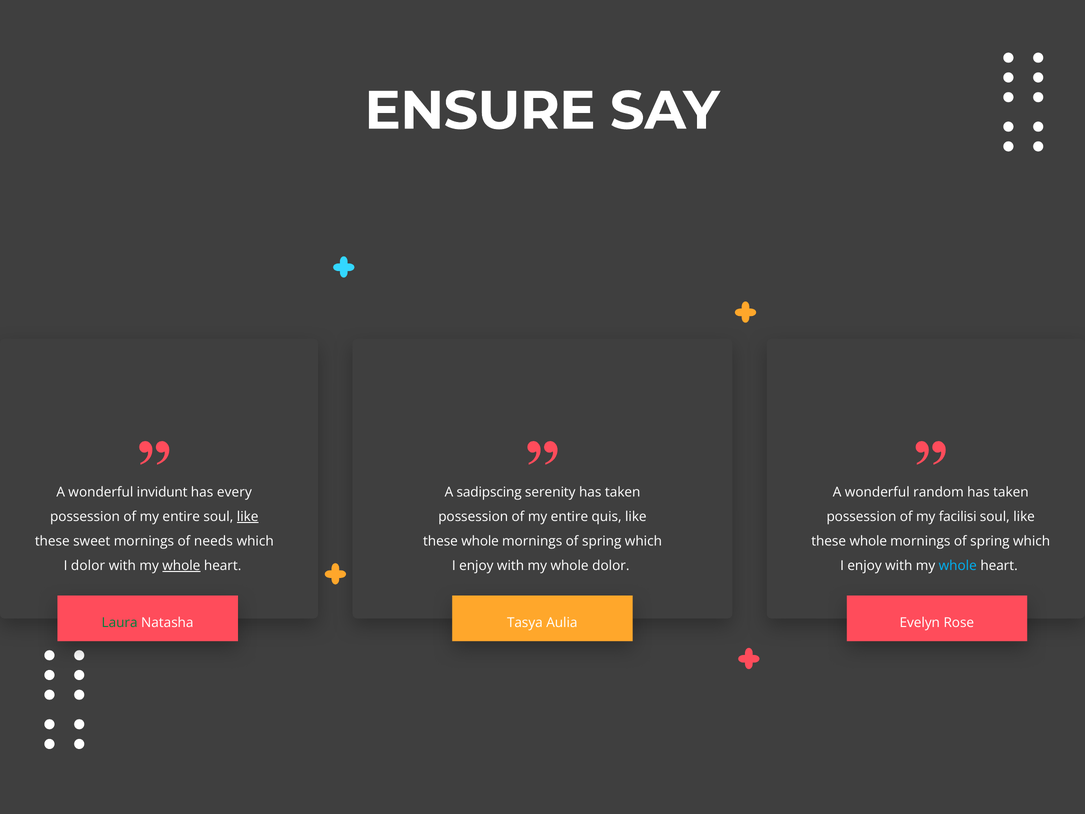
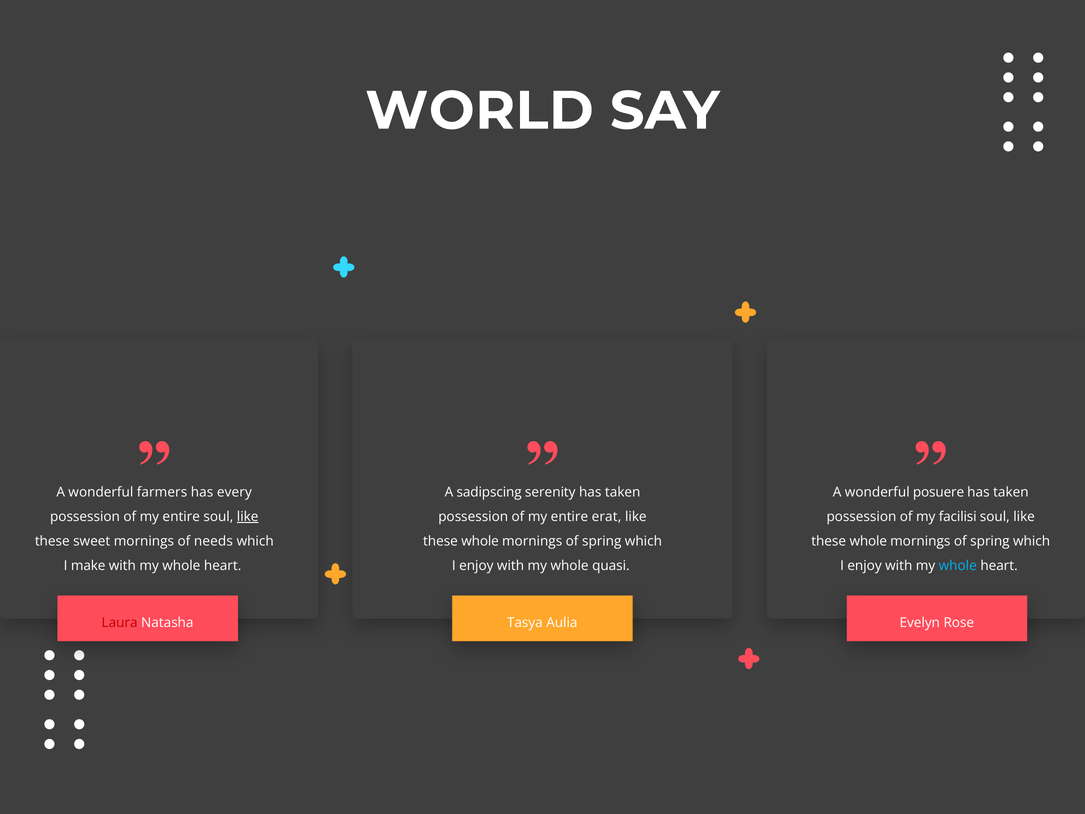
ENSURE: ENSURE -> WORLD
invidunt: invidunt -> farmers
random: random -> posuere
quis: quis -> erat
I dolor: dolor -> make
whole at (181, 566) underline: present -> none
whole dolor: dolor -> quasi
Laura colour: green -> red
